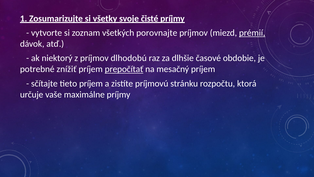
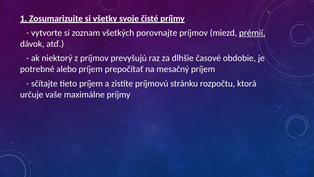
dlhodobú: dlhodobú -> prevyšujú
znížiť: znížiť -> alebo
prepočítať underline: present -> none
